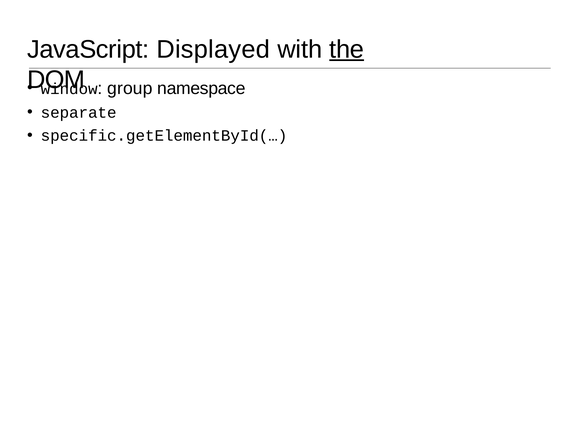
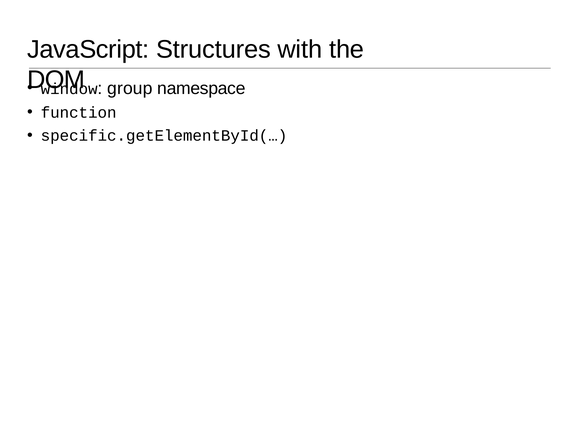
Displayed: Displayed -> Structures
the underline: present -> none
separate: separate -> function
